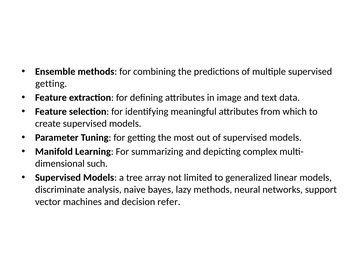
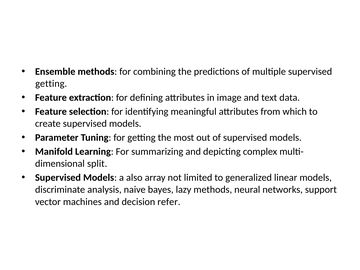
such: such -> split
tree: tree -> also
